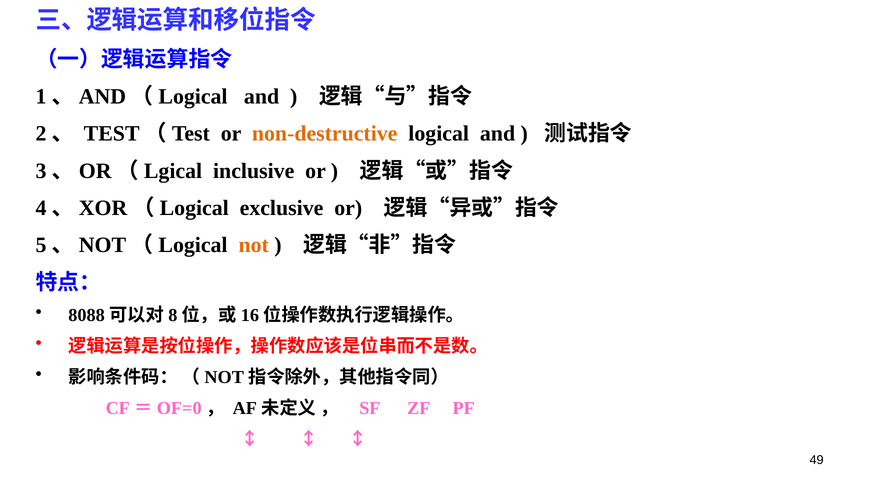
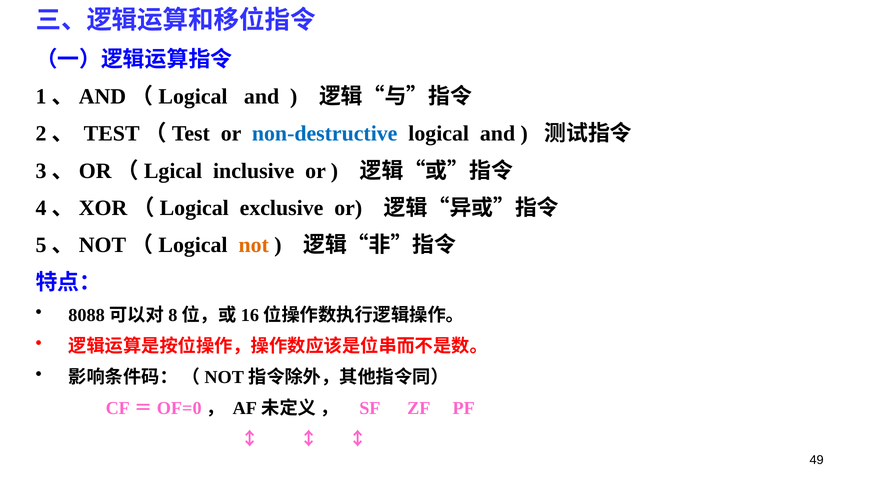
non-destructive colour: orange -> blue
